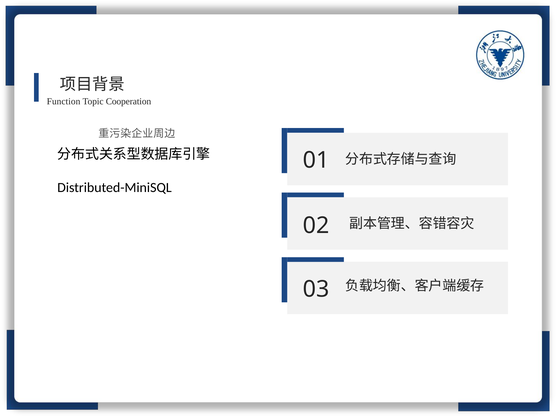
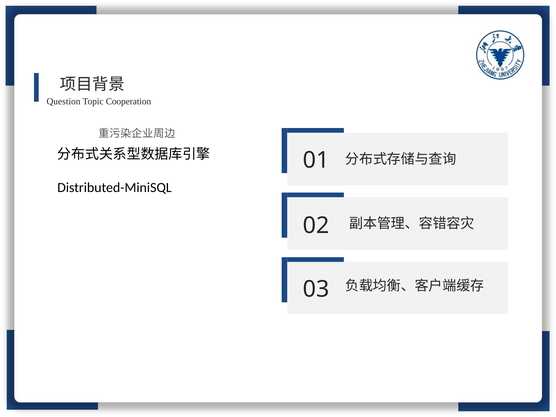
Function: Function -> Question
